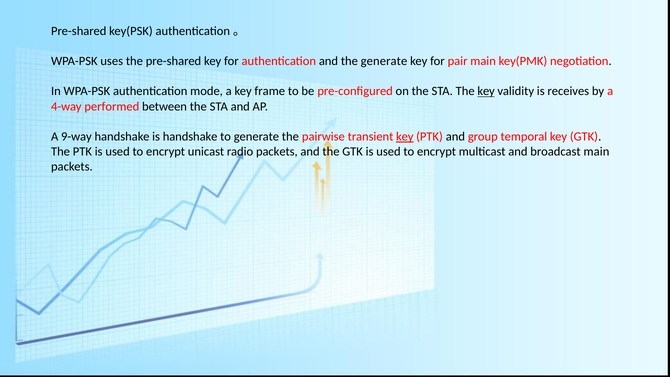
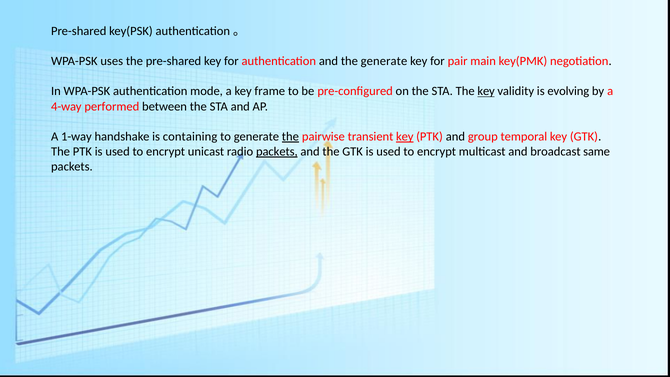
receives: receives -> evolving
9-way: 9-way -> 1-way
is handshake: handshake -> containing
the at (290, 137) underline: none -> present
packets at (277, 152) underline: none -> present
broadcast main: main -> same
